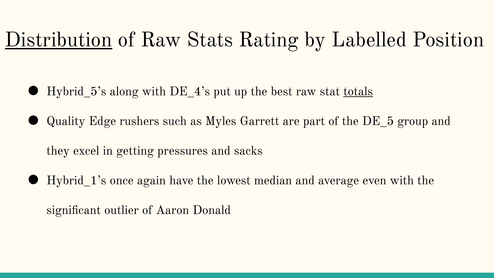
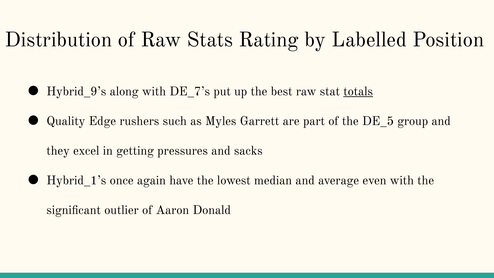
Distribution underline: present -> none
Hybrid_5’s: Hybrid_5’s -> Hybrid_9’s
DE_4’s: DE_4’s -> DE_7’s
